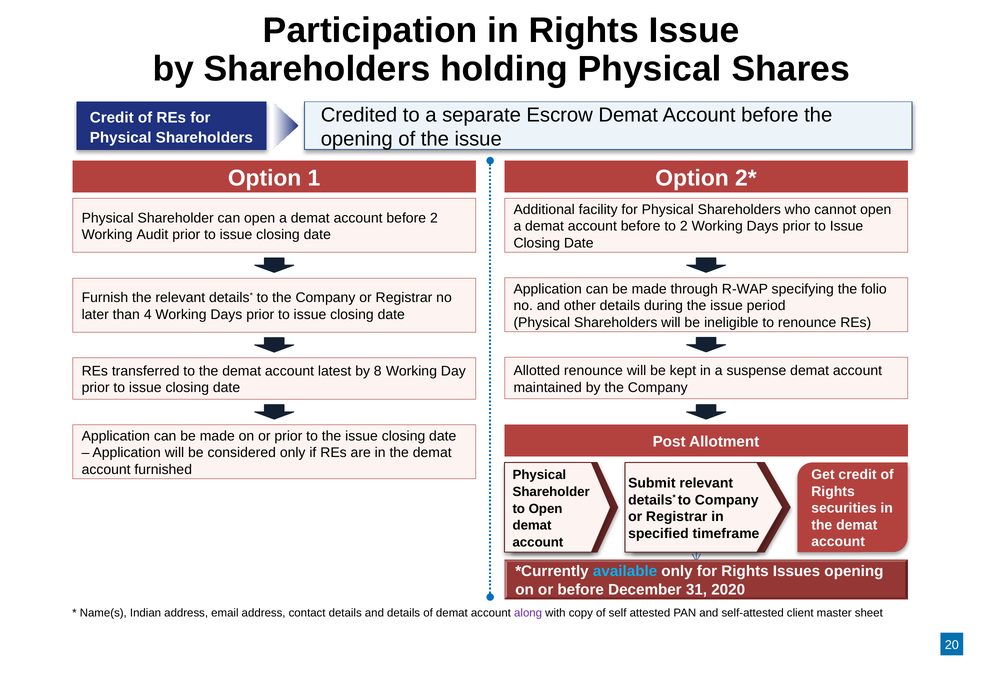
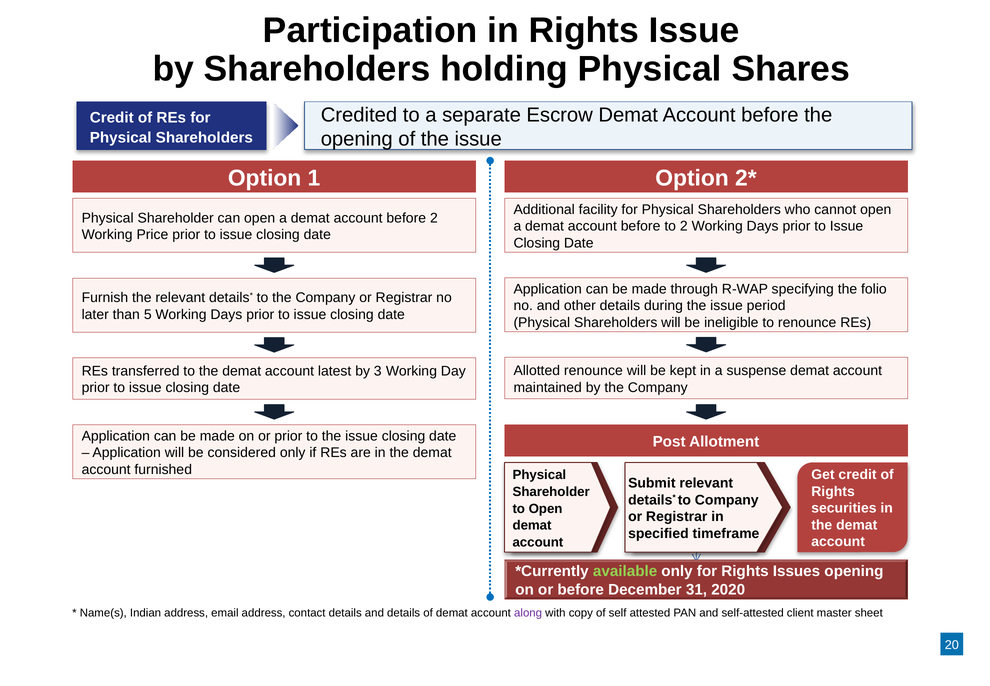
Working Audit: Audit -> Price
4: 4 -> 5
8: 8 -> 3
available colour: light blue -> light green
